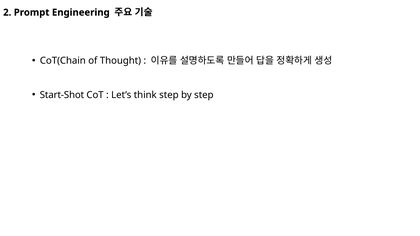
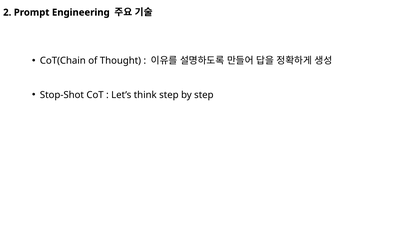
Start-Shot: Start-Shot -> Stop-Shot
